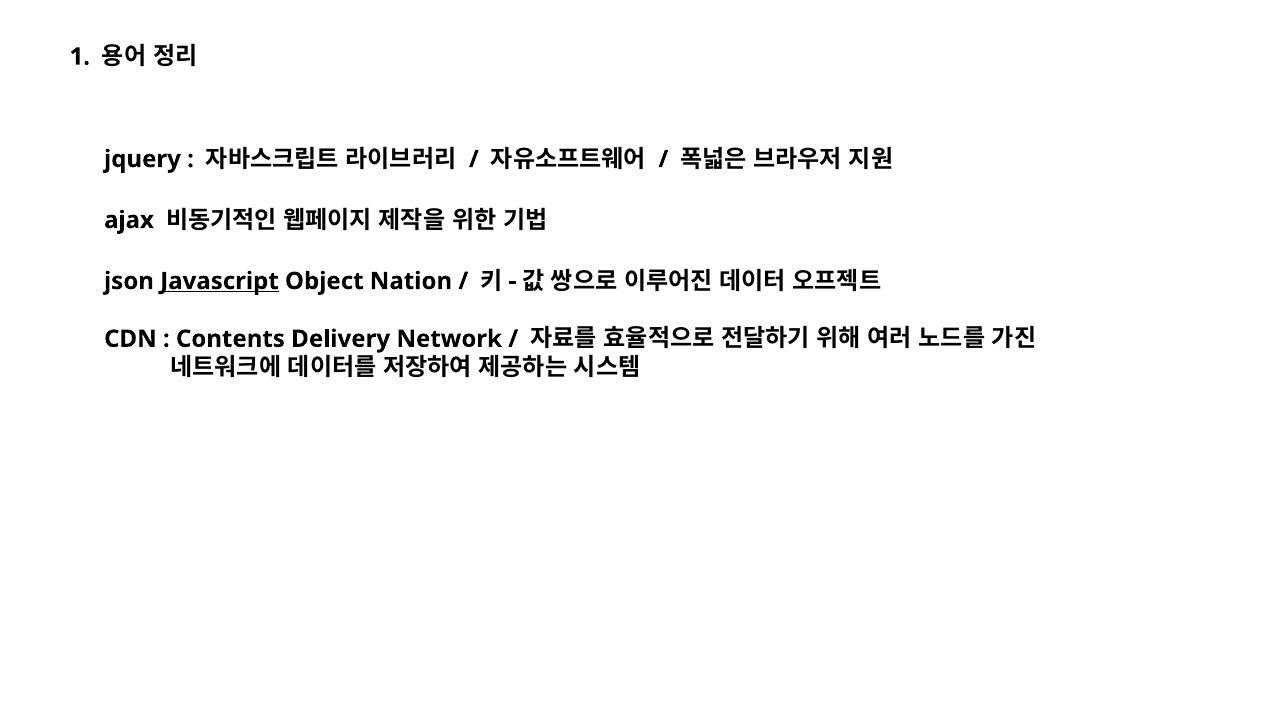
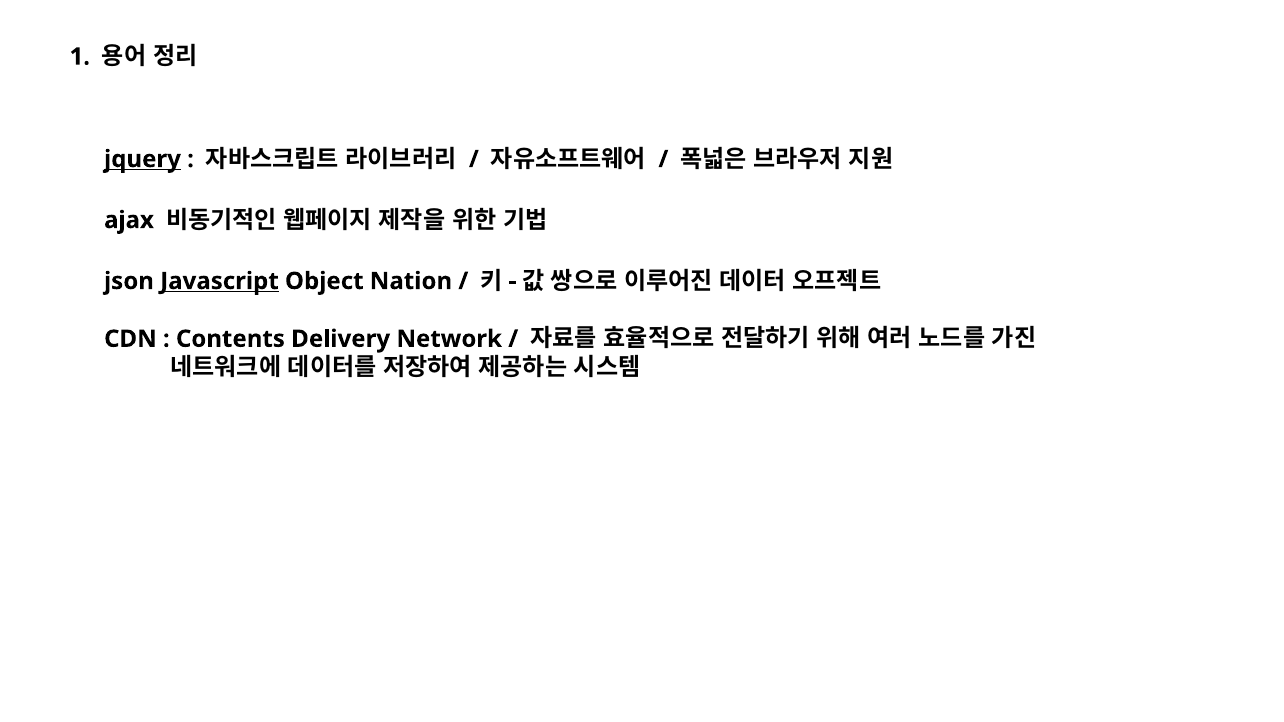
jquery underline: none -> present
